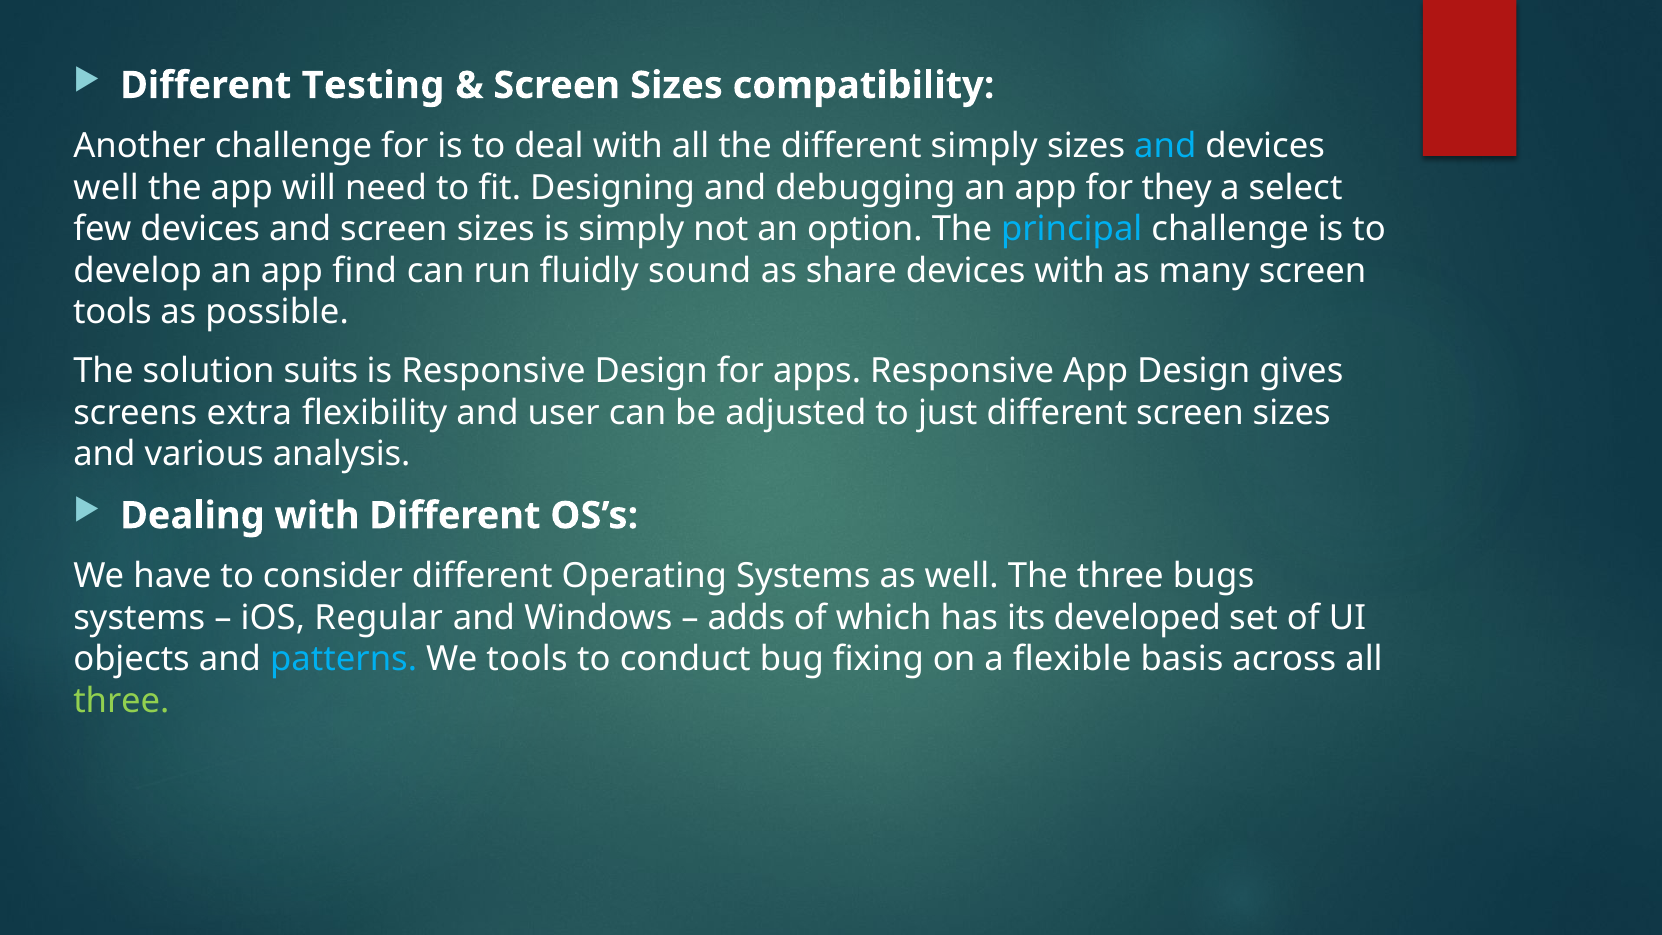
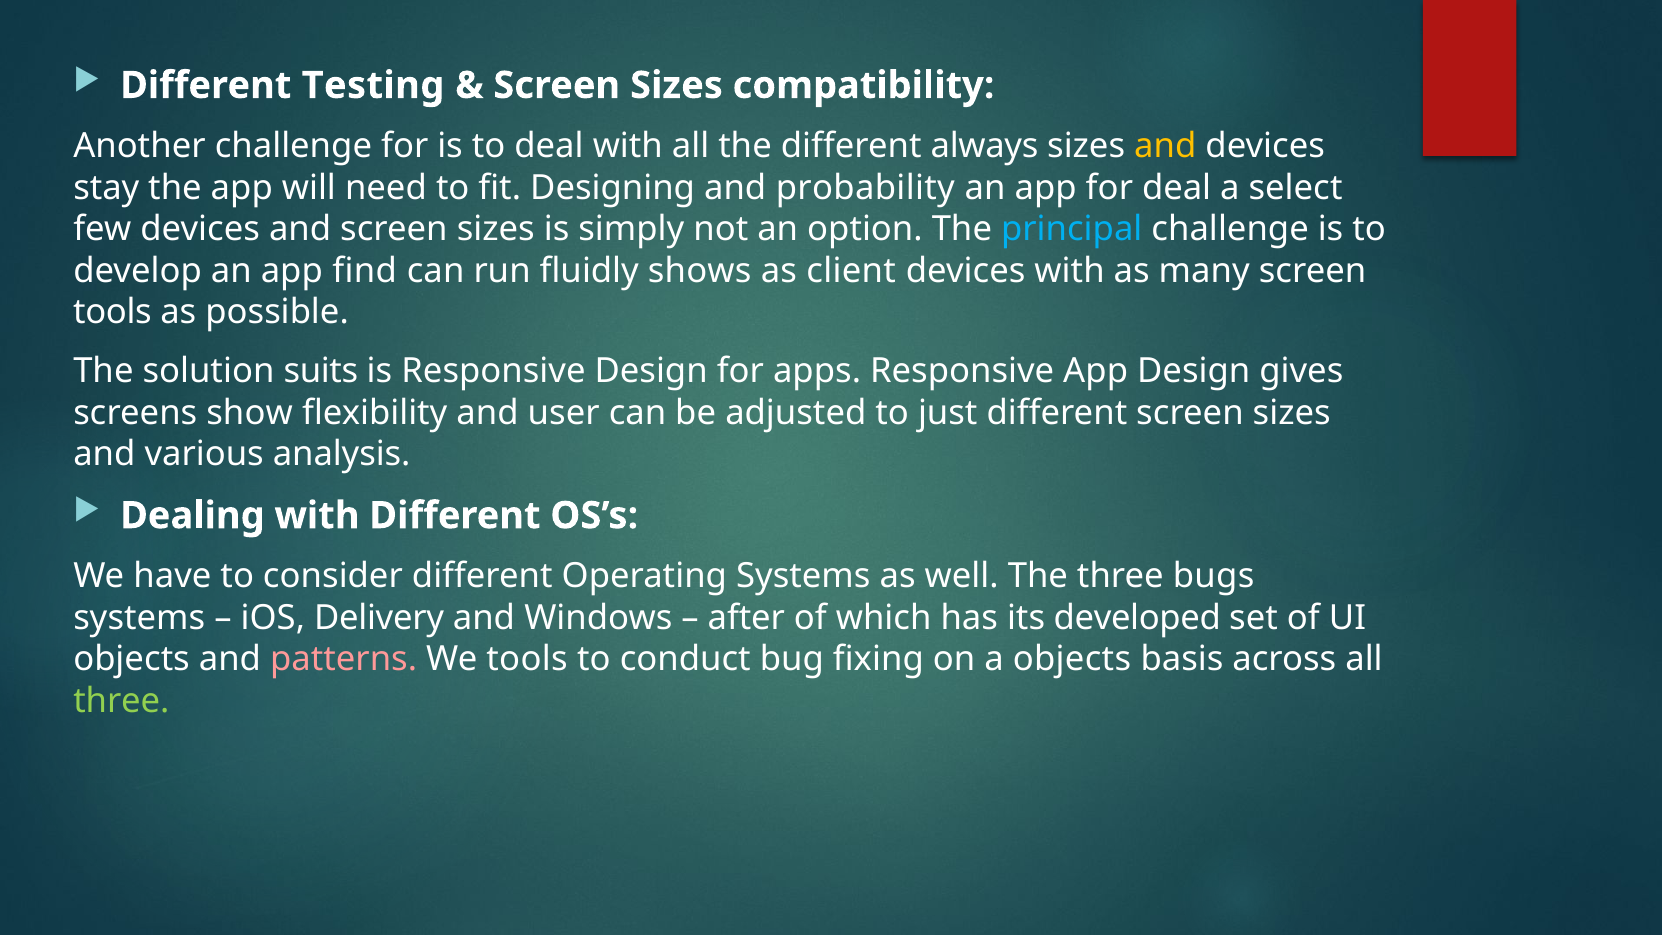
different simply: simply -> always
and at (1165, 146) colour: light blue -> yellow
well at (106, 188): well -> stay
debugging: debugging -> probability
for they: they -> deal
sound: sound -> shows
share: share -> client
extra: extra -> show
Regular: Regular -> Delivery
adds: adds -> after
patterns colour: light blue -> pink
a flexible: flexible -> objects
